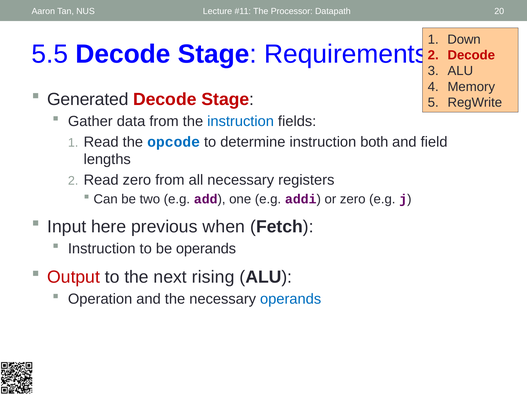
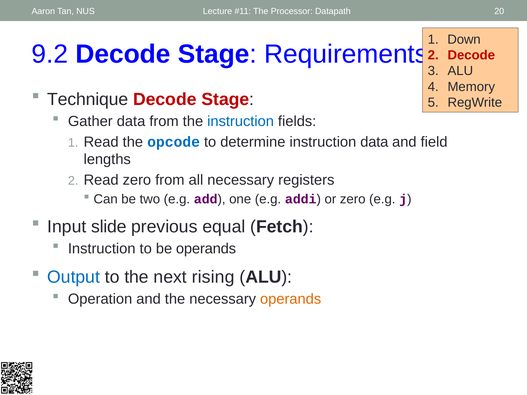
5.5: 5.5 -> 9.2
Generated: Generated -> Technique
instruction both: both -> data
here: here -> slide
when: when -> equal
Output colour: red -> blue
operands at (291, 299) colour: blue -> orange
